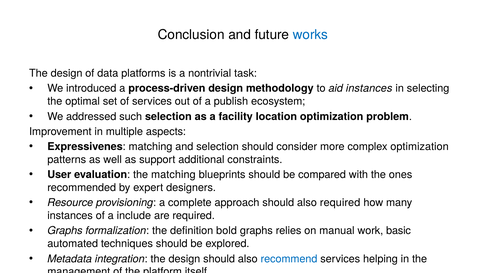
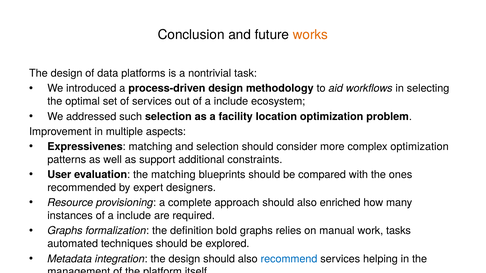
works colour: blue -> orange
aid instances: instances -> workflows
out of a publish: publish -> include
also required: required -> enriched
basic: basic -> tasks
